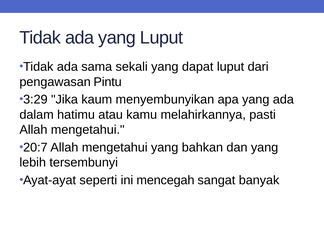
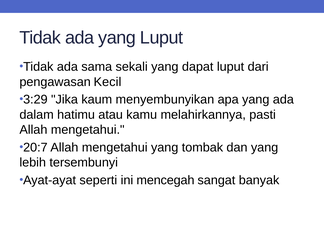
Pintu: Pintu -> Kecil
bahkan: bahkan -> tombak
